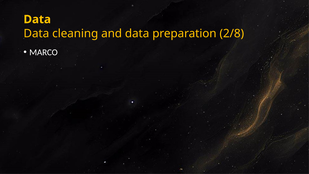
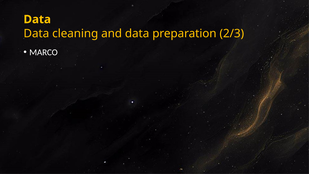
2/8: 2/8 -> 2/3
